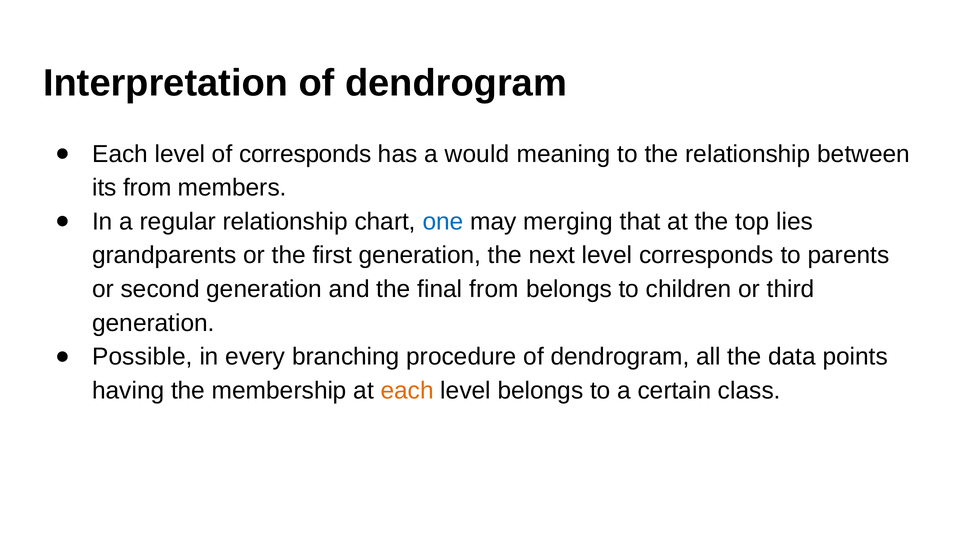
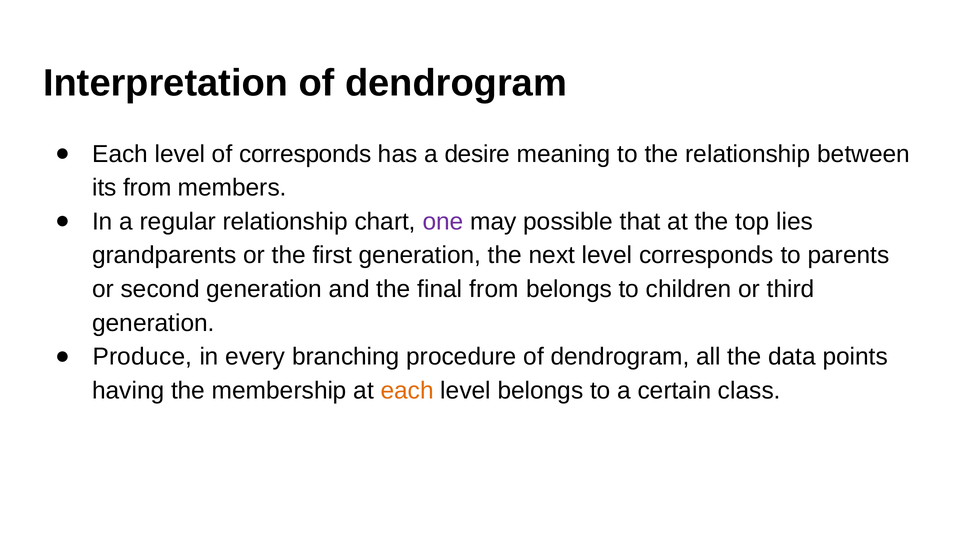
would: would -> desire
one colour: blue -> purple
merging: merging -> possible
Possible: Possible -> Produce
